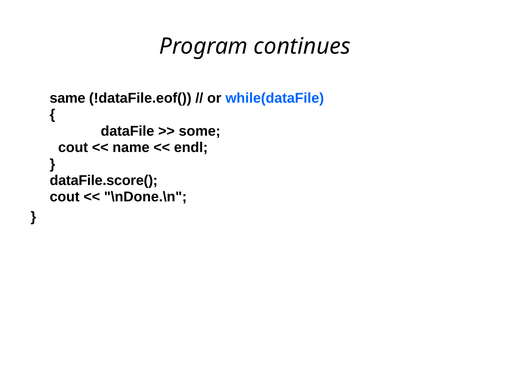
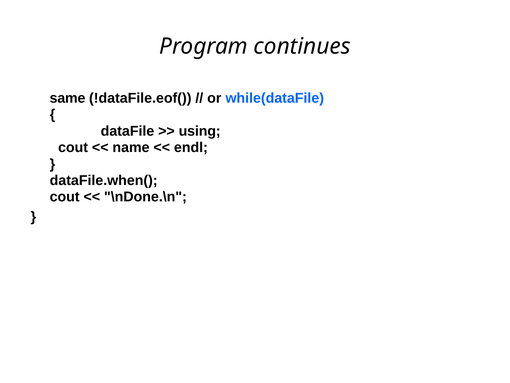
some: some -> using
dataFile.score(: dataFile.score( -> dataFile.when(
